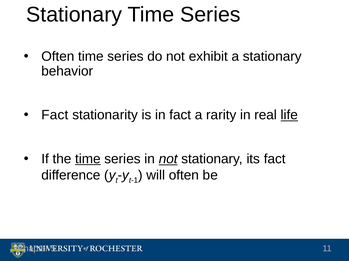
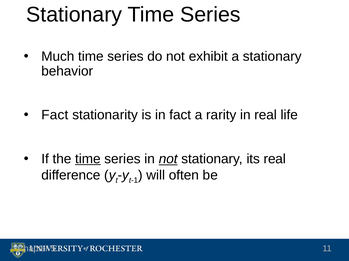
Often at (58, 57): Often -> Much
life underline: present -> none
its fact: fact -> real
